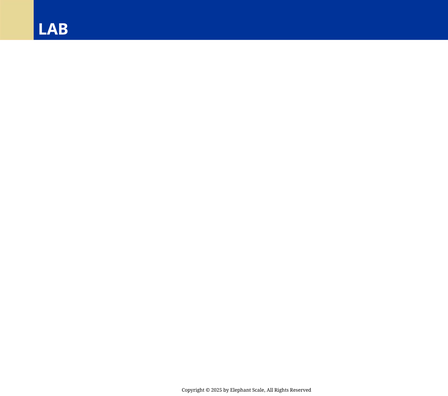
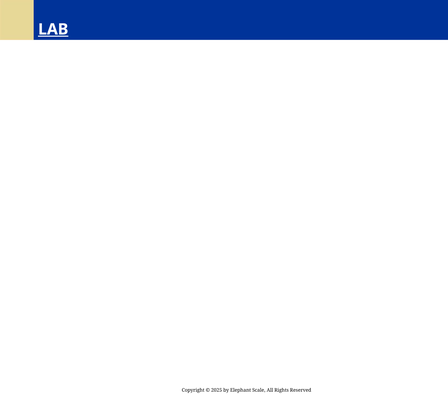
LAB underline: none -> present
